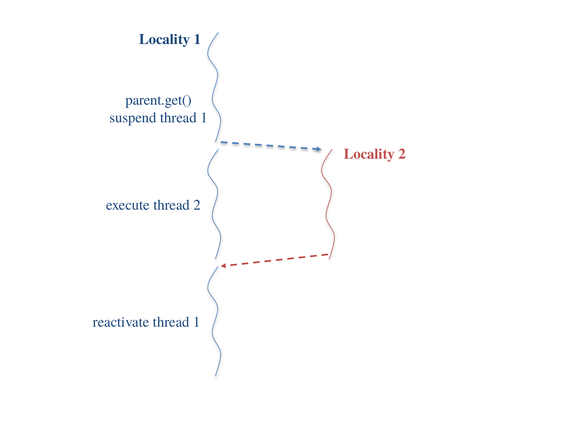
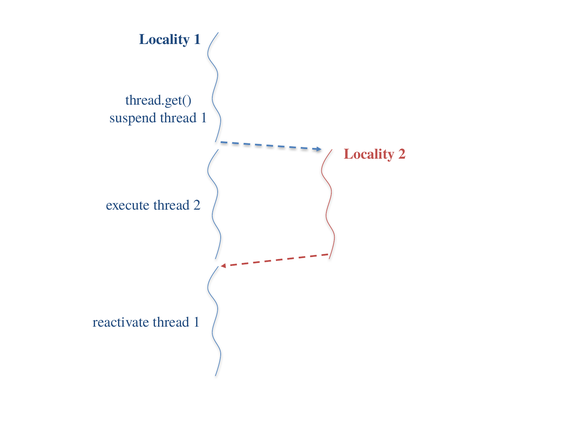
parent.get(: parent.get( -> thread.get(
